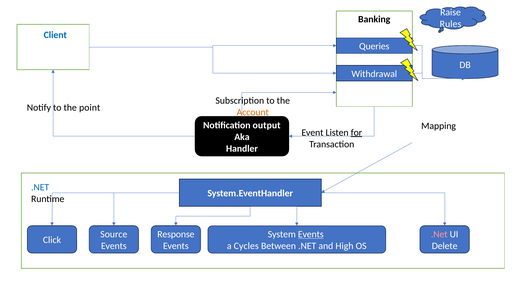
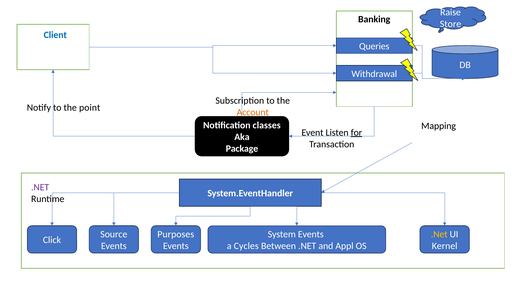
Rules: Rules -> Store
output: output -> classes
Handler: Handler -> Package
.NET at (40, 187) colour: blue -> purple
Response: Response -> Purposes
.Net at (439, 234) colour: pink -> yellow
Events at (311, 234) underline: present -> none
Delete: Delete -> Kernel
High: High -> Appl
